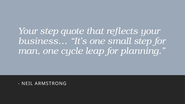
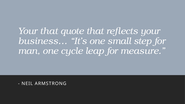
Your step: step -> that
planning: planning -> measure
